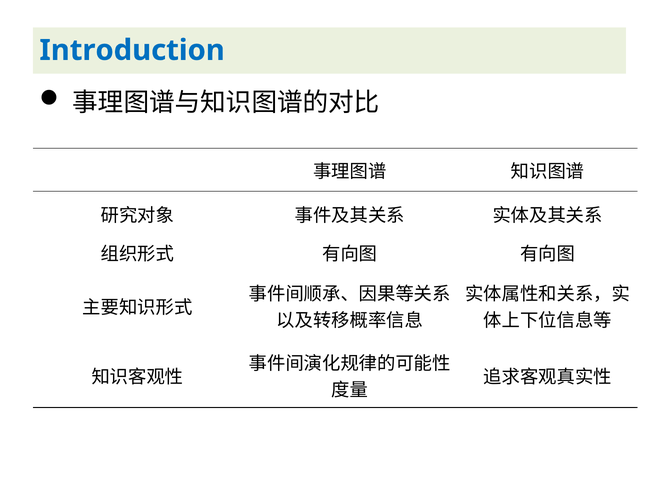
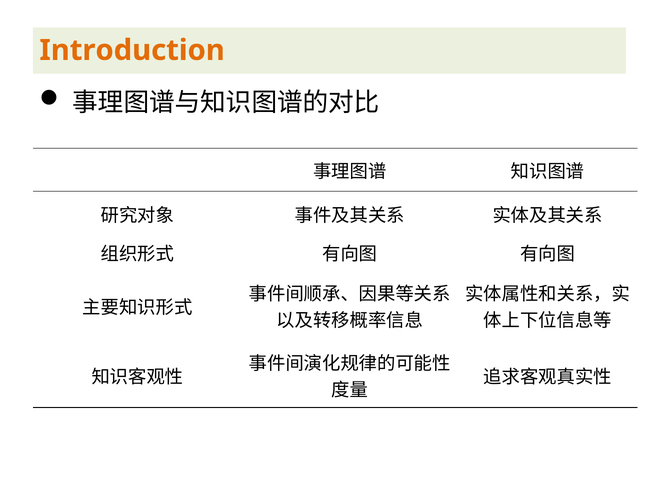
Introduction colour: blue -> orange
